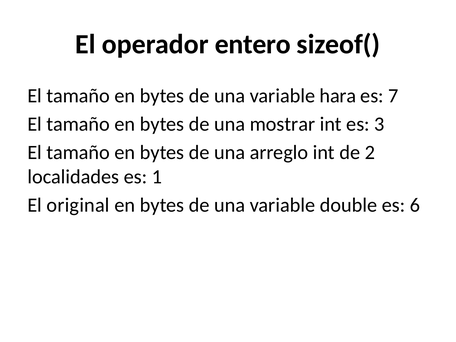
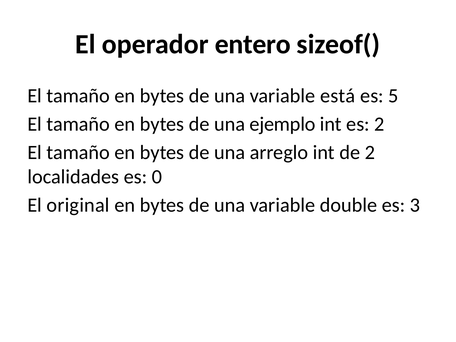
hara: hara -> está
7: 7 -> 5
mostrar: mostrar -> ejemplo
es 3: 3 -> 2
1: 1 -> 0
6: 6 -> 3
